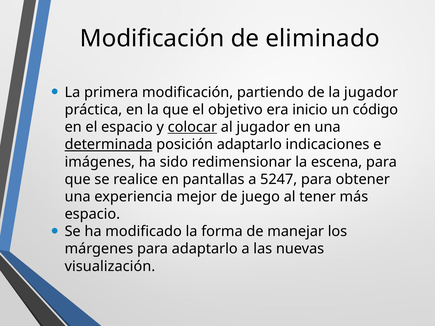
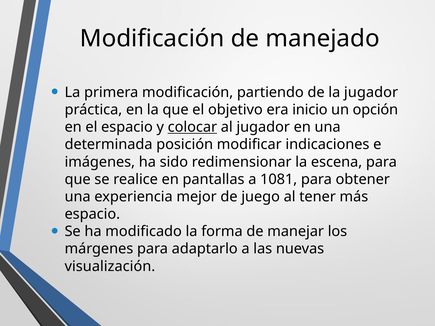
eliminado: eliminado -> manejado
código: código -> opción
determinada underline: present -> none
posición adaptarlo: adaptarlo -> modificar
5247: 5247 -> 1081
